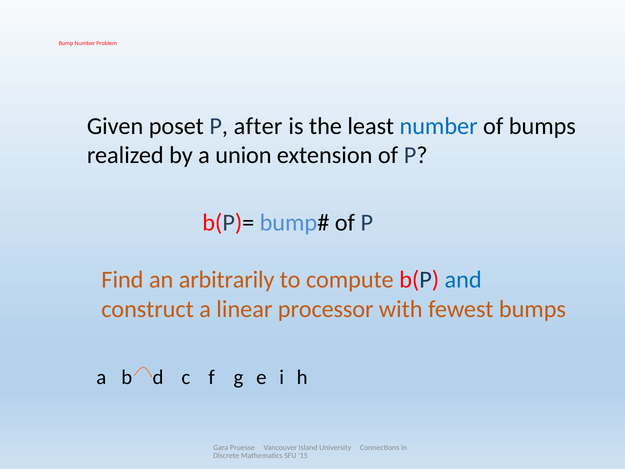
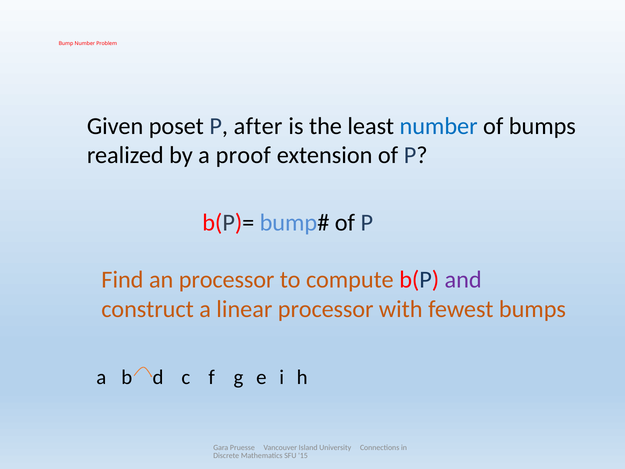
union: union -> proof
an arbitrarily: arbitrarily -> processor
and colour: blue -> purple
